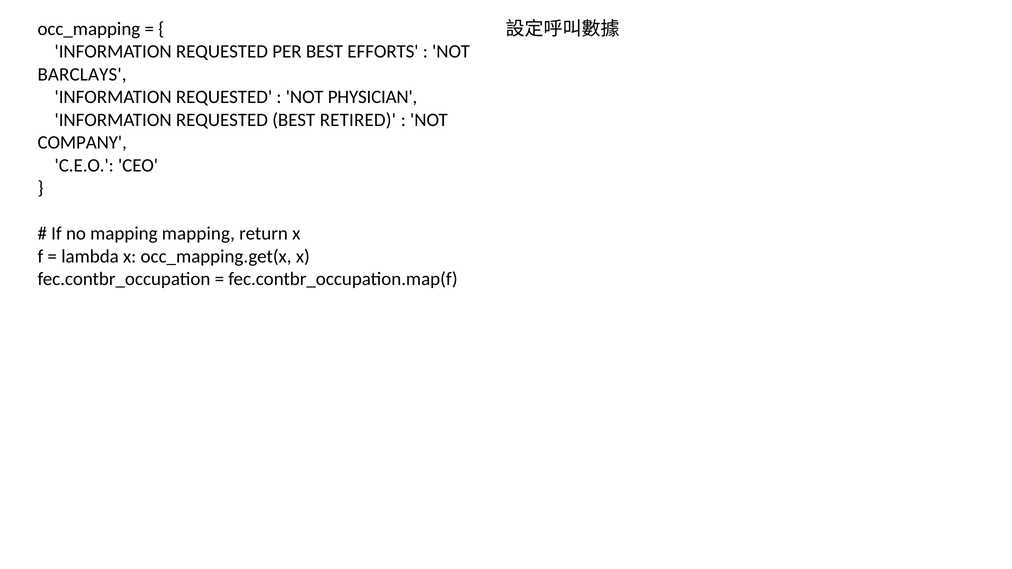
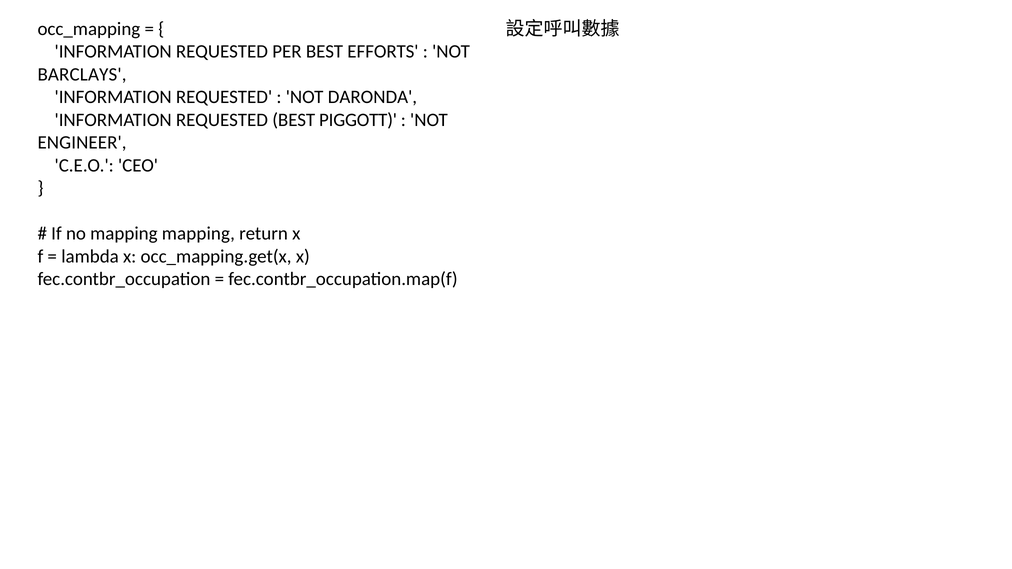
PHYSICIAN: PHYSICIAN -> DARONDA
RETIRED: RETIRED -> PIGGOTT
COMPANY: COMPANY -> ENGINEER
